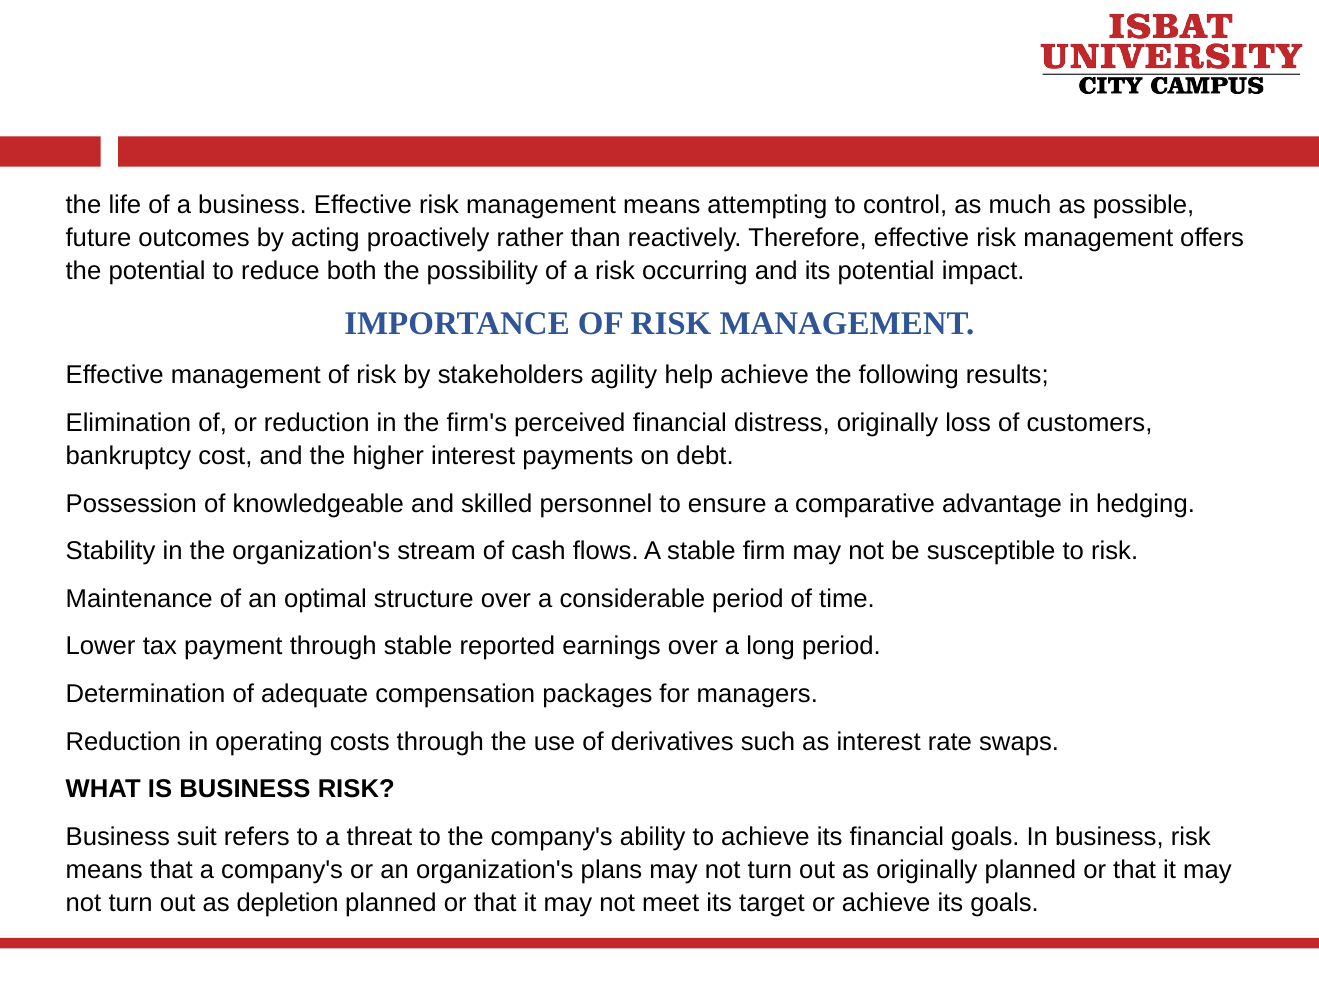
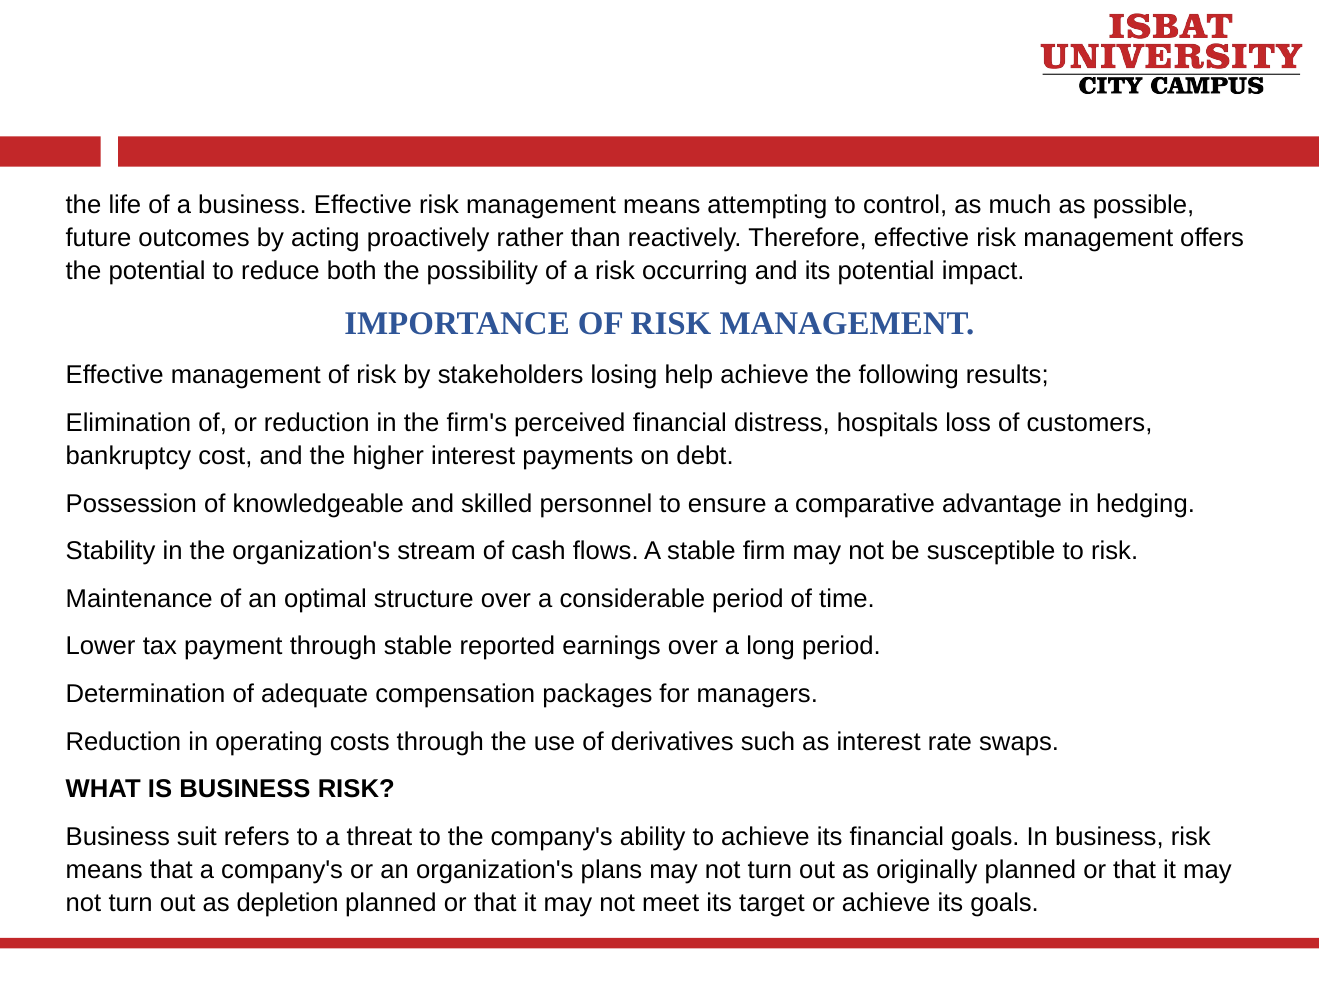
agility: agility -> losing
distress originally: originally -> hospitals
